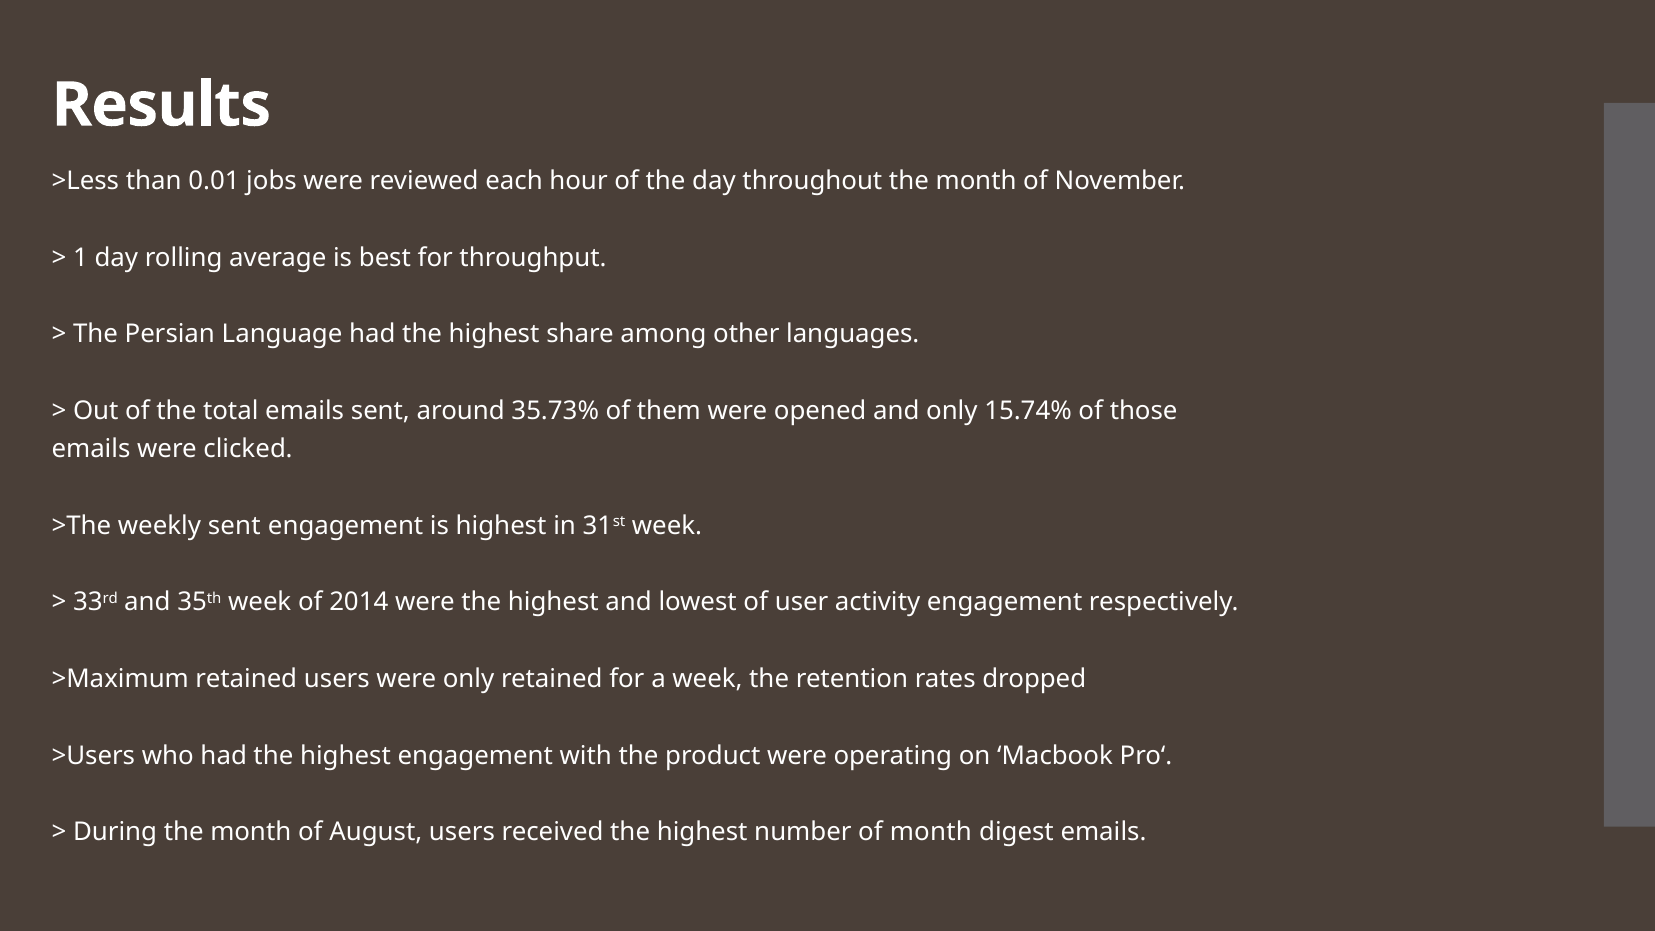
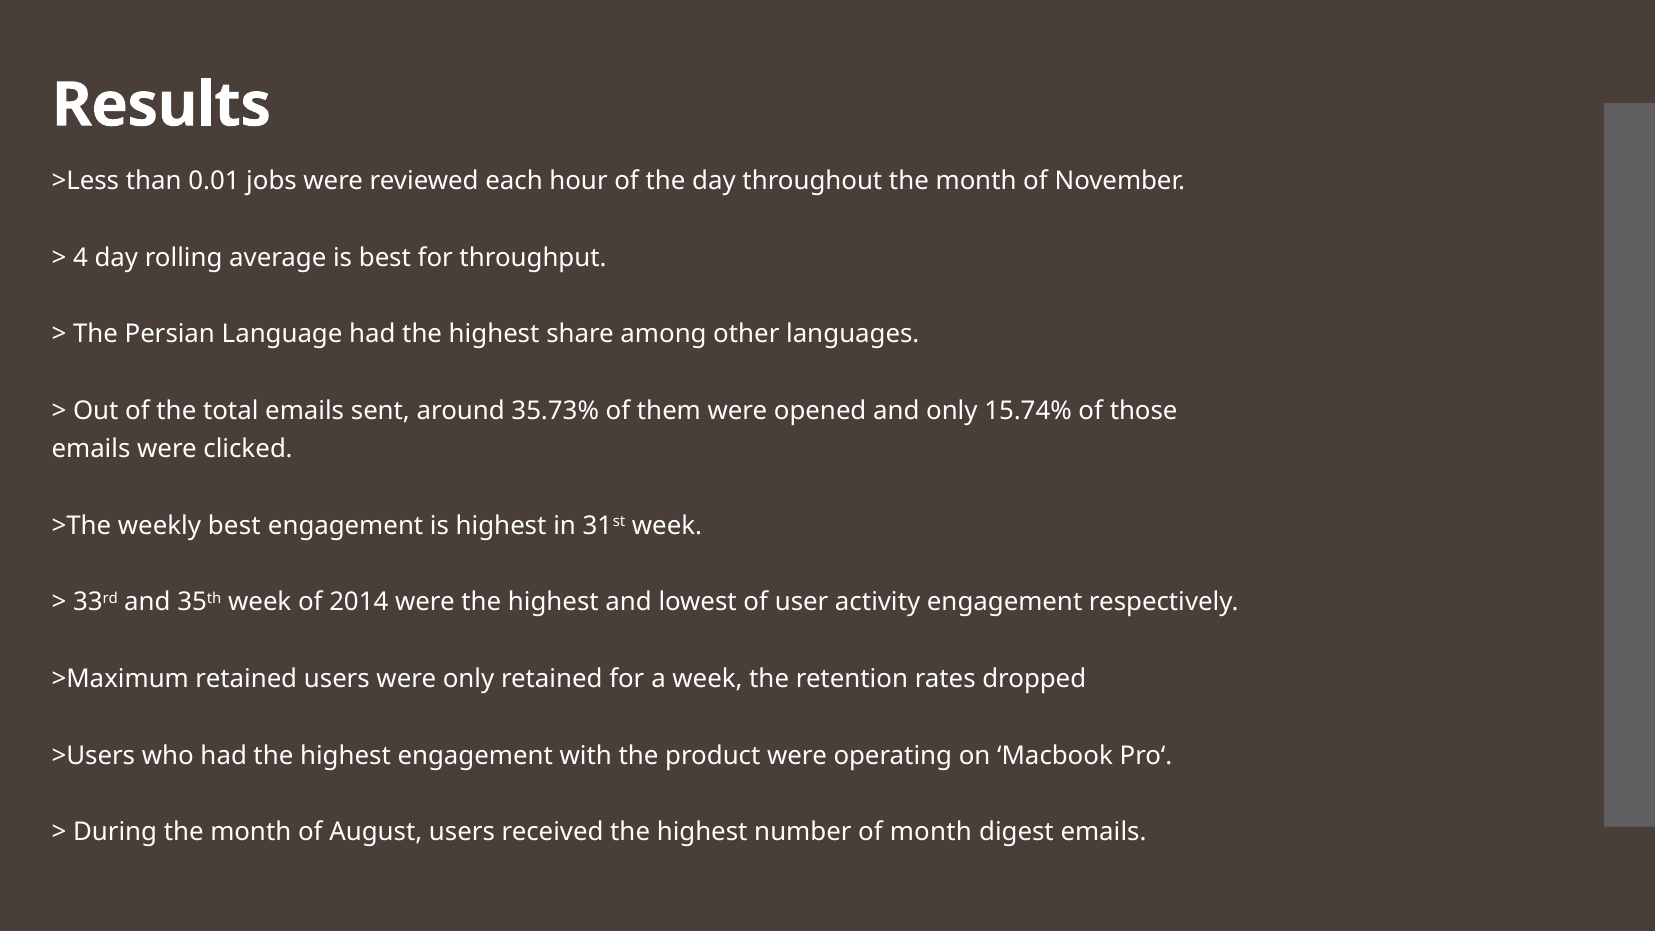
1: 1 -> 4
weekly sent: sent -> best
